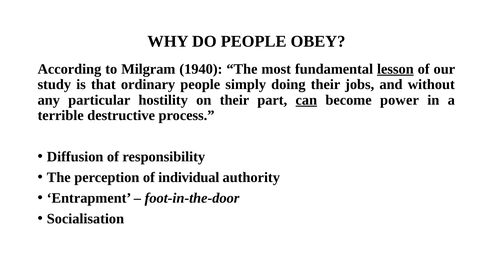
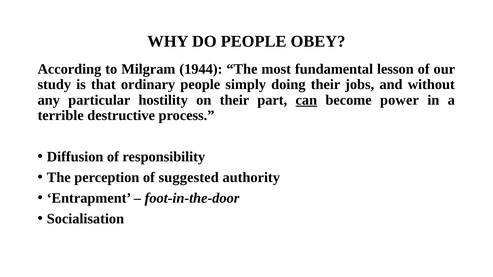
1940: 1940 -> 1944
lesson underline: present -> none
individual: individual -> suggested
